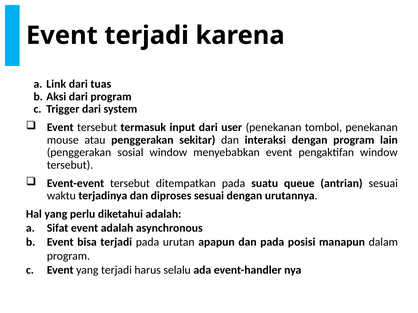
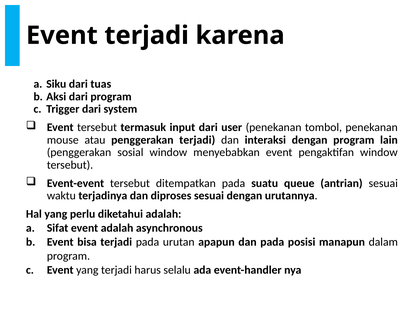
Link: Link -> Siku
penggerakan sekitar: sekitar -> terjadi
